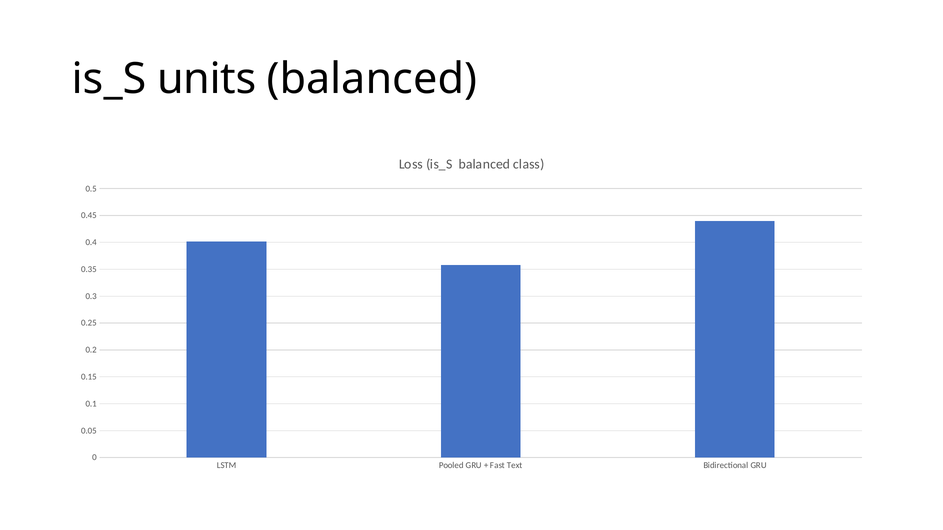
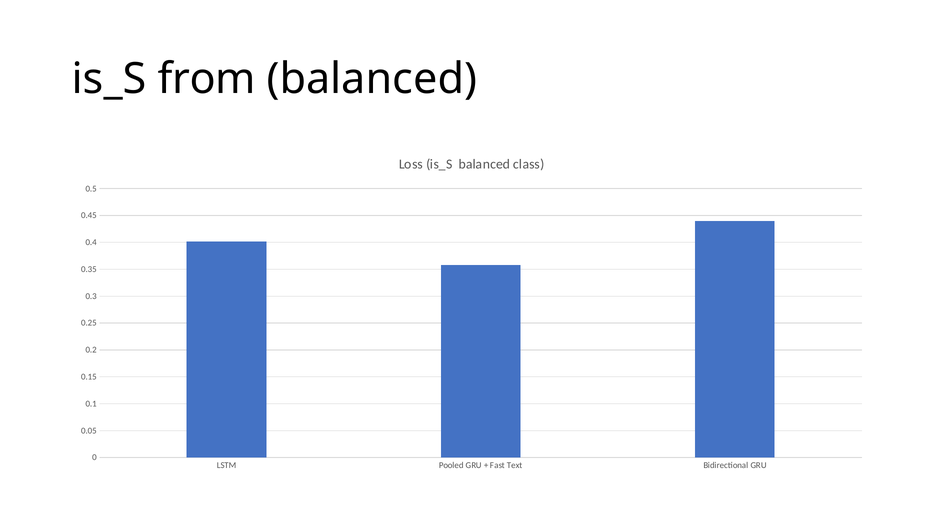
units: units -> from
